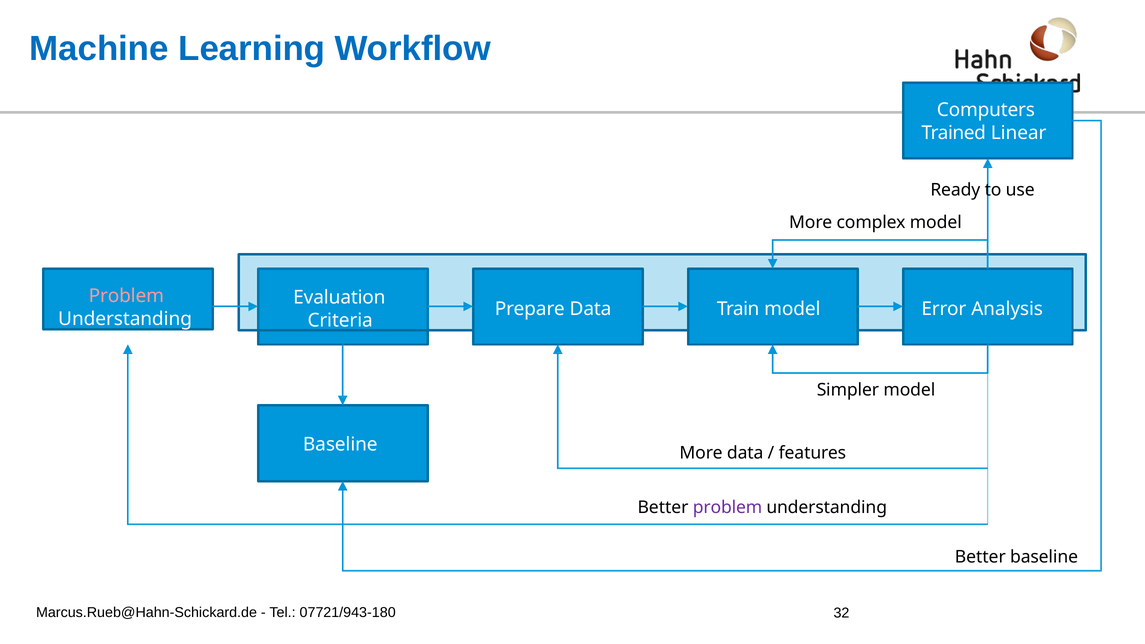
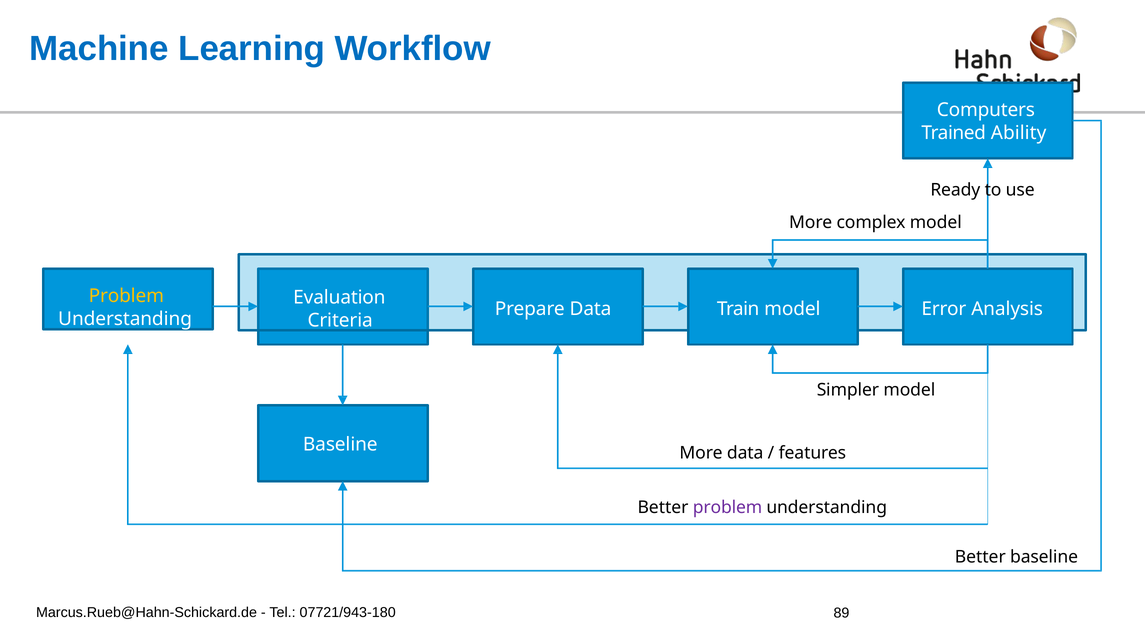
Linear: Linear -> Ability
Problem at (126, 296) colour: pink -> yellow
32: 32 -> 89
